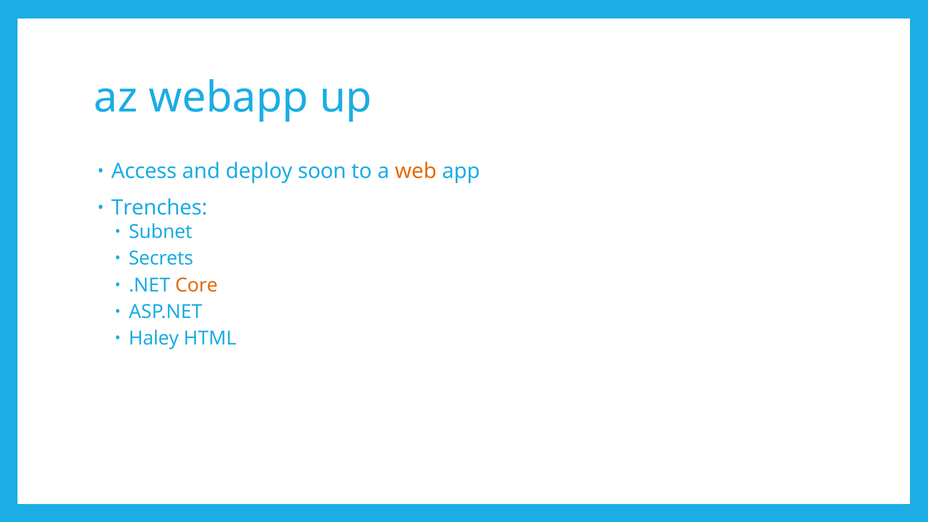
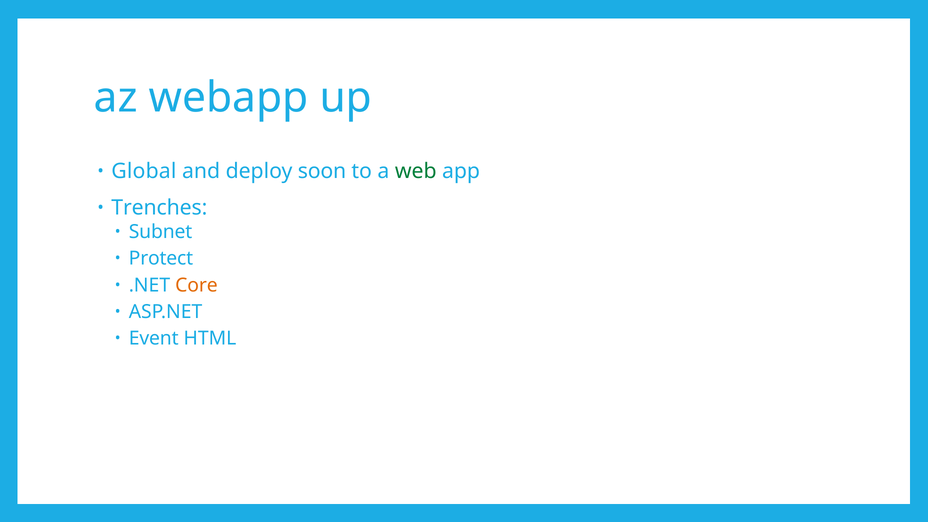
Access: Access -> Global
web colour: orange -> green
Secrets: Secrets -> Protect
Haley: Haley -> Event
